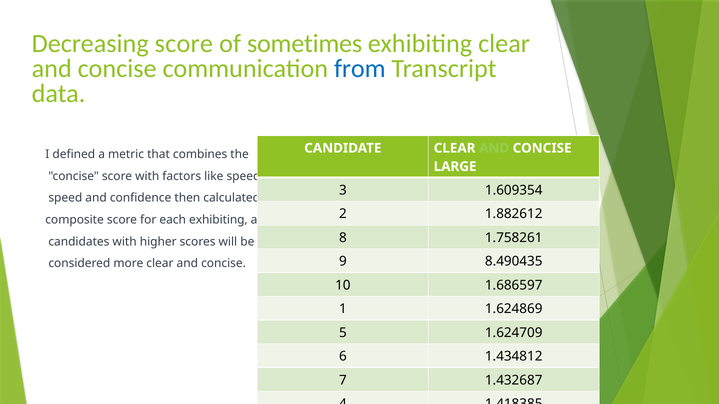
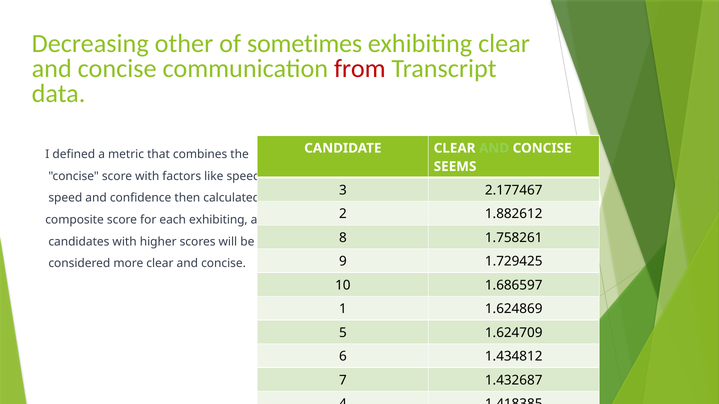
Decreasing score: score -> other
from colour: blue -> red
LARGE: LARGE -> SEEMS
1.609354: 1.609354 -> 2.177467
8.490435: 8.490435 -> 1.729425
